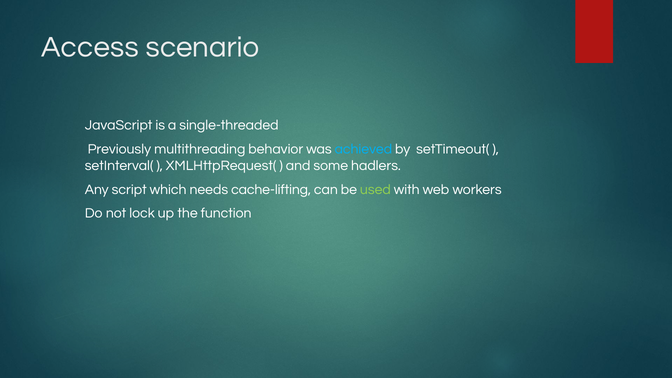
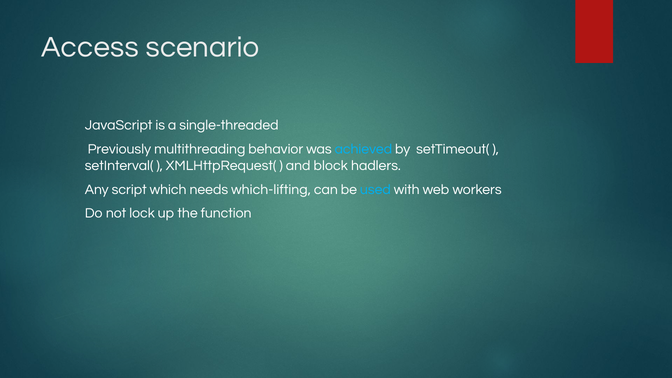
some: some -> block
cache-lifting: cache-lifting -> which-lifting
used colour: light green -> light blue
